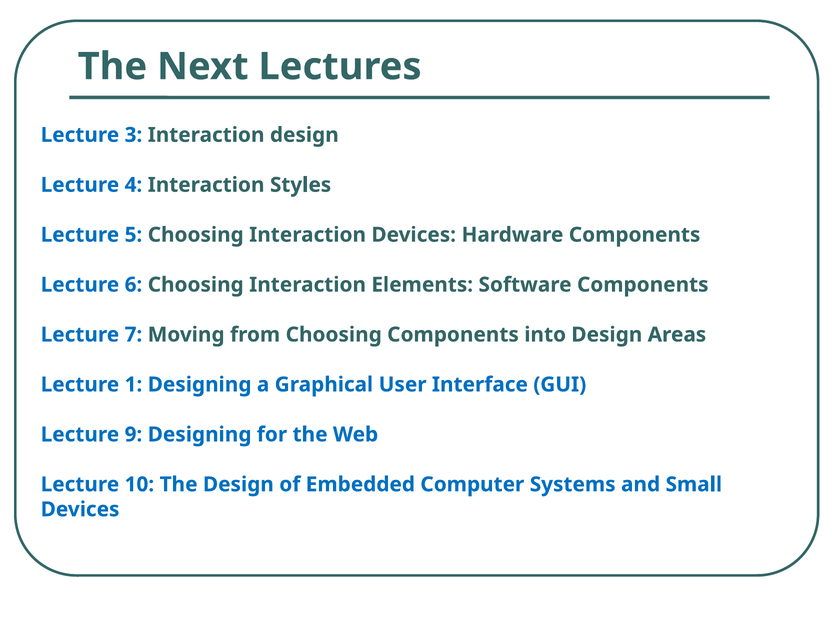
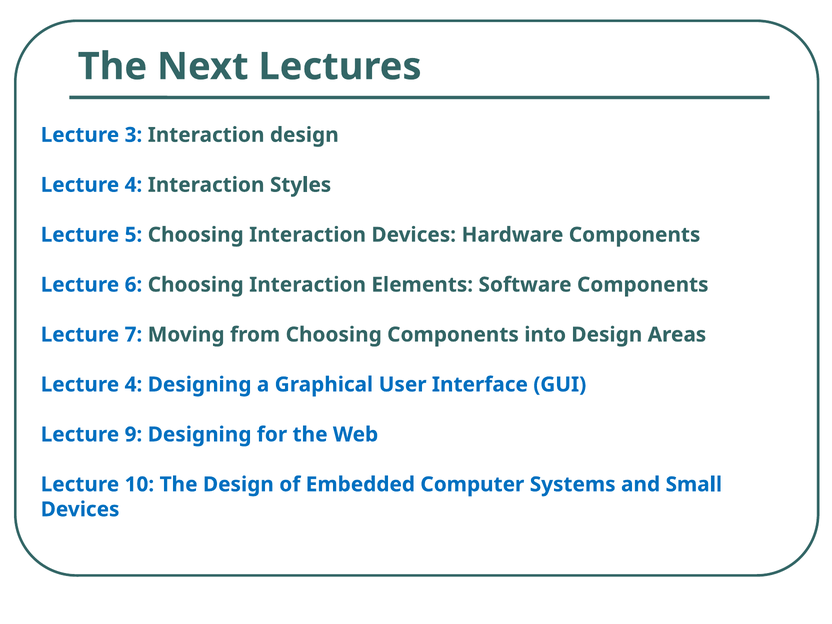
1 at (133, 385): 1 -> 4
